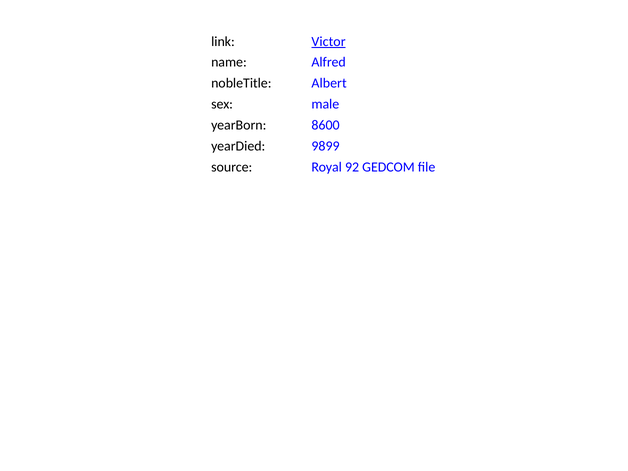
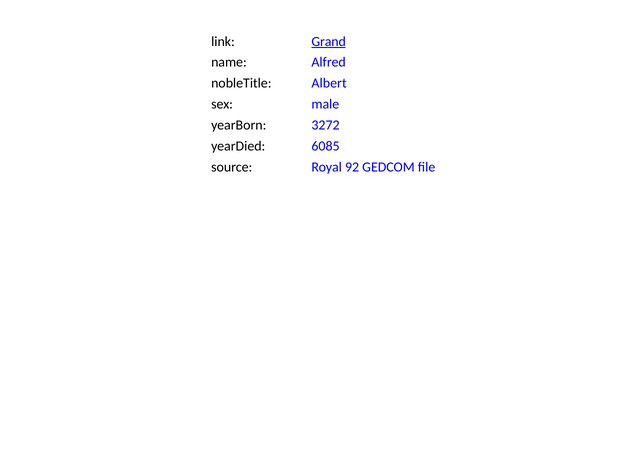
Victor: Victor -> Grand
8600: 8600 -> 3272
9899: 9899 -> 6085
